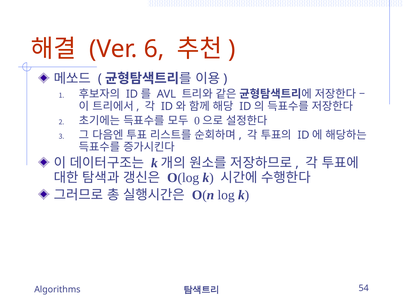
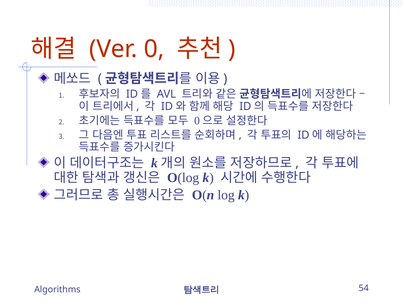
6: 6 -> 0
